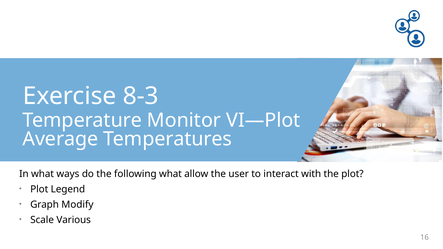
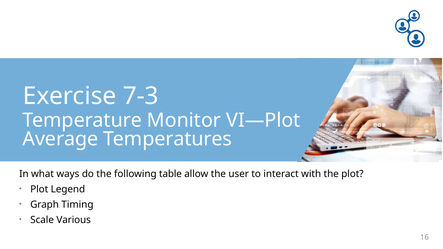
8-3: 8-3 -> 7-3
following what: what -> table
Modify: Modify -> Timing
